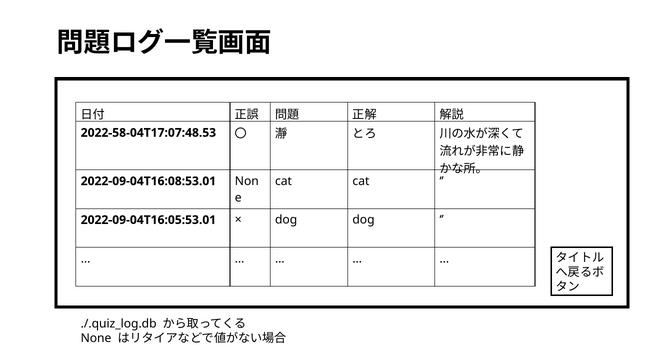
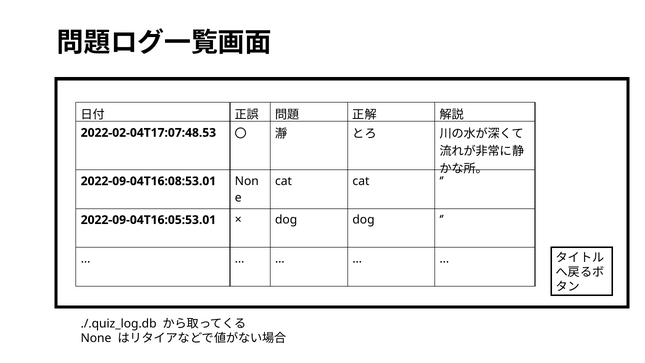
2022-58-04T17:07:48.53: 2022-58-04T17:07:48.53 -> 2022-02-04T17:07:48.53
